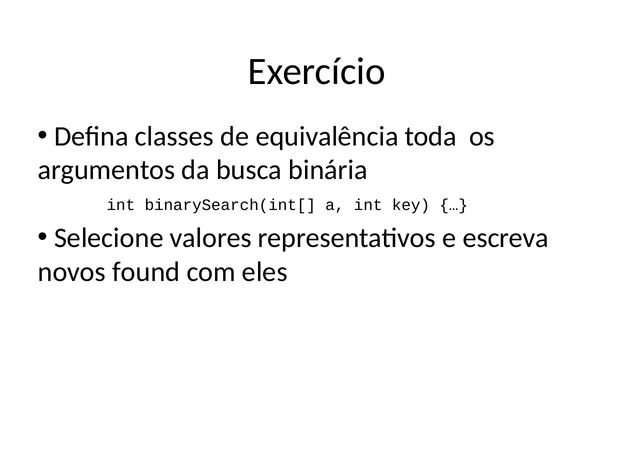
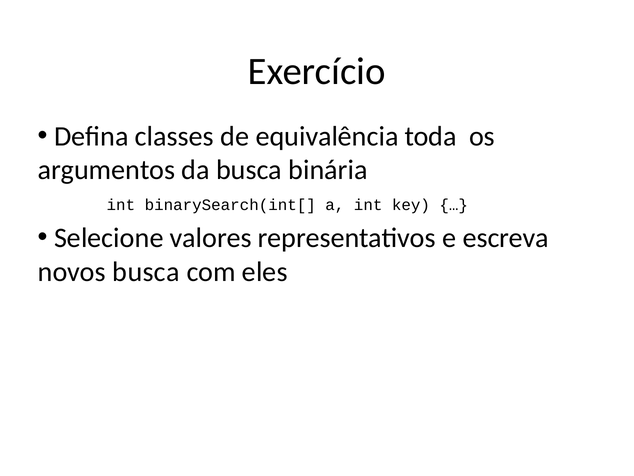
novos found: found -> busca
